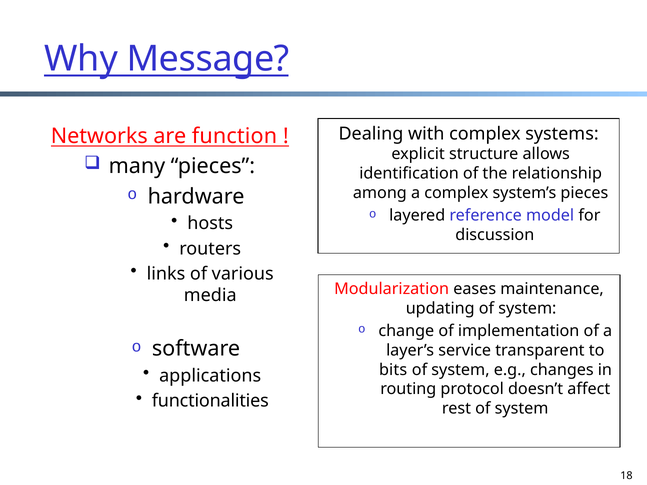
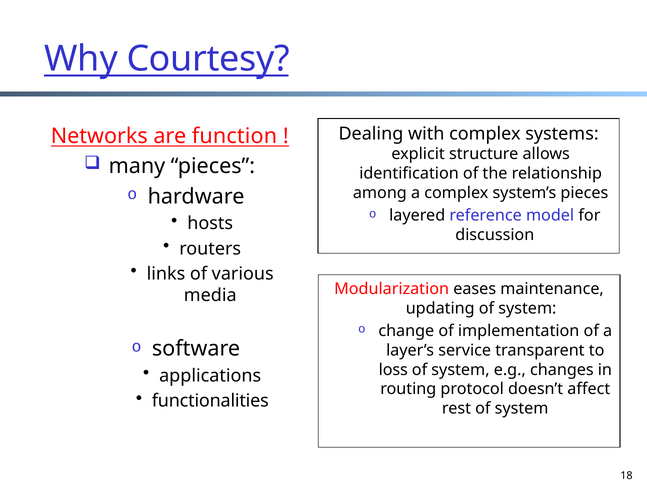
Message: Message -> Courtesy
bits: bits -> loss
